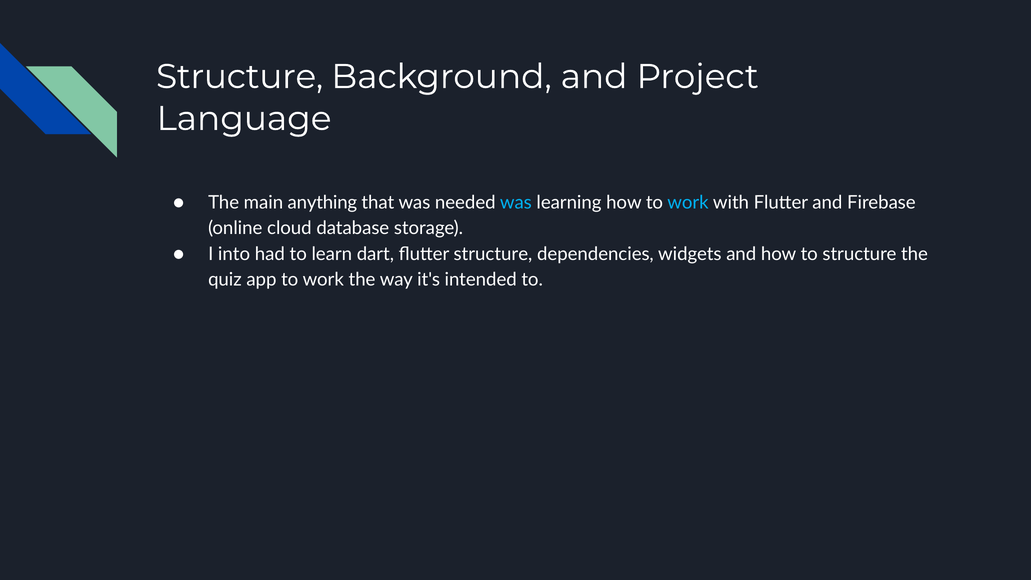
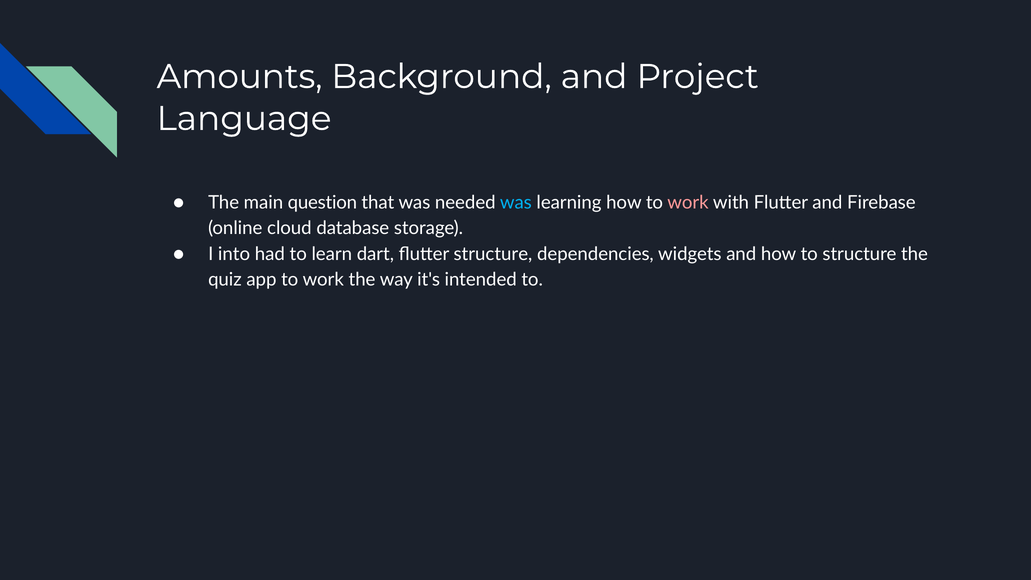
Structure at (240, 77): Structure -> Amounts
anything: anything -> question
work at (688, 203) colour: light blue -> pink
